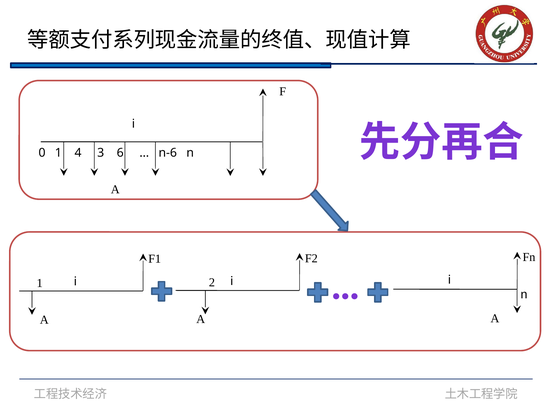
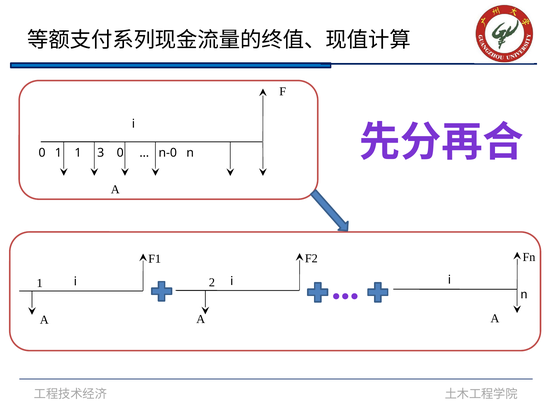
1 4: 4 -> 1
3 6: 6 -> 0
n-6: n-6 -> n-0
